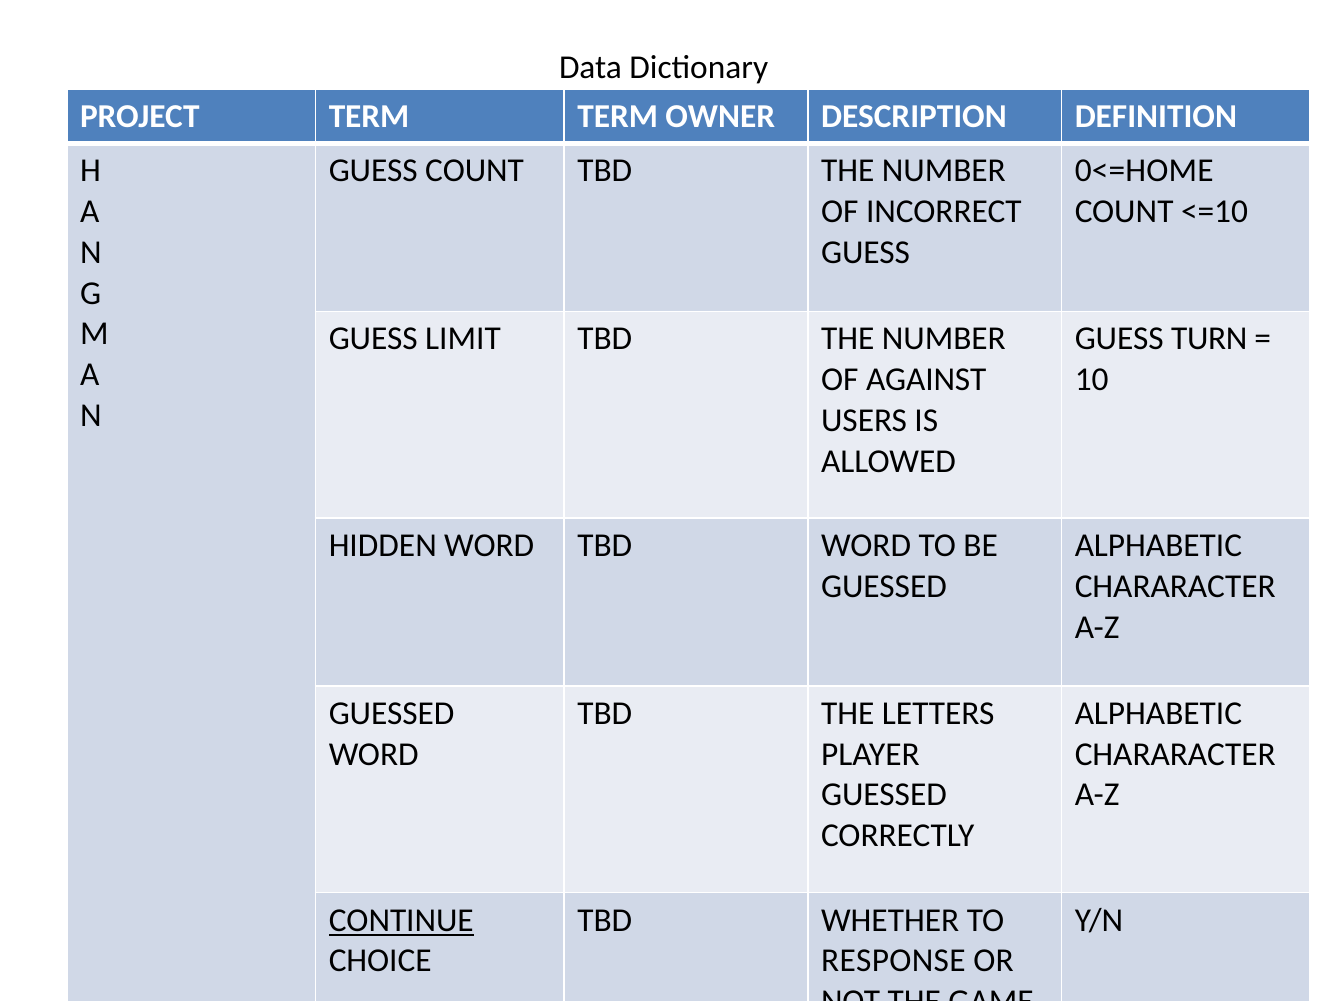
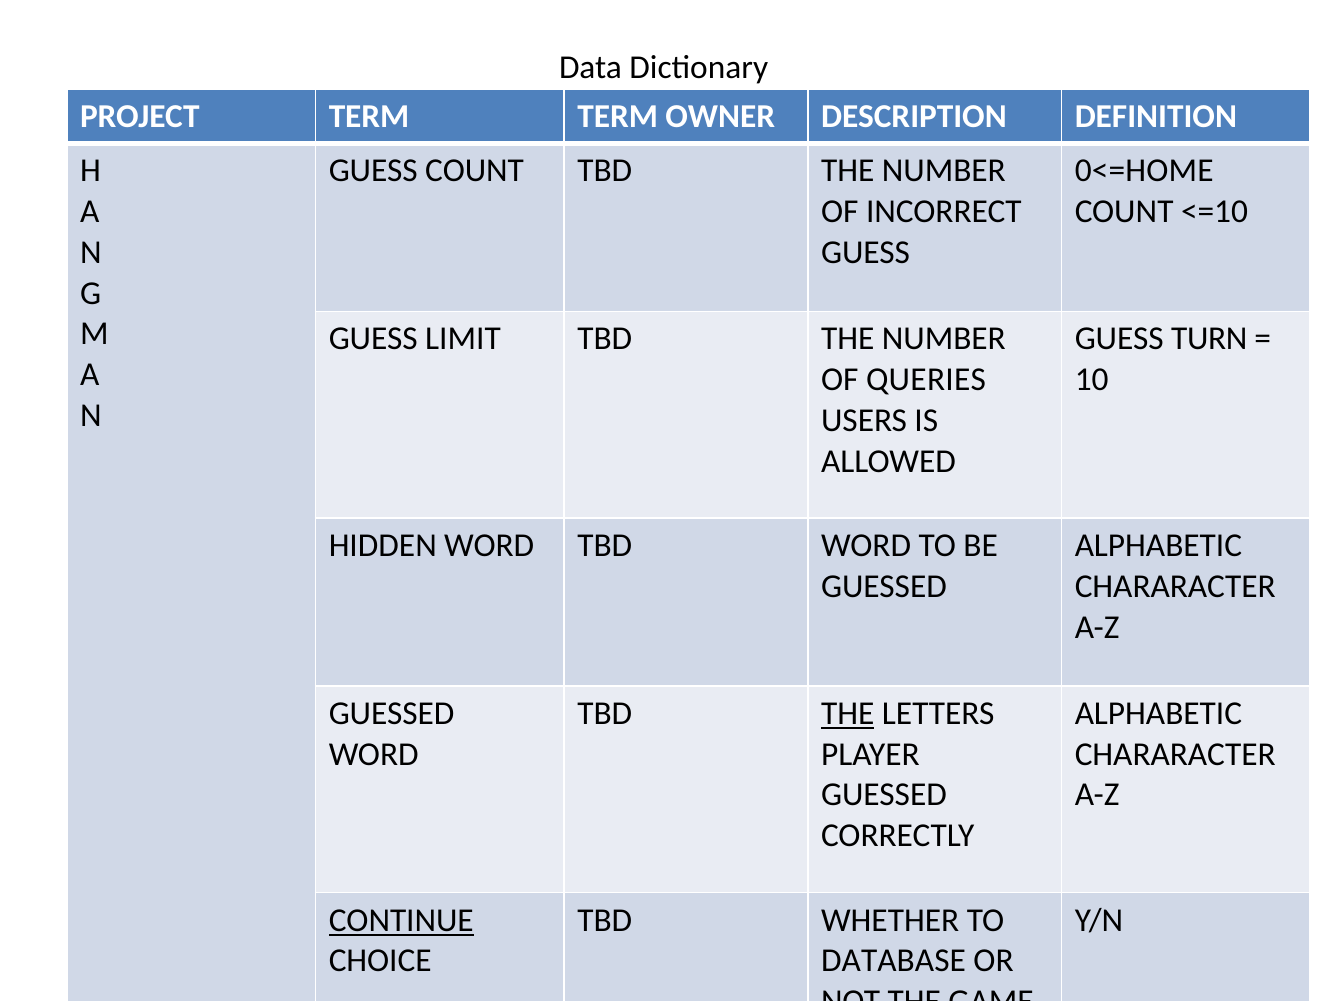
AGAINST: AGAINST -> QUERIES
THE at (848, 714) underline: none -> present
RESPONSE: RESPONSE -> DATABASE
